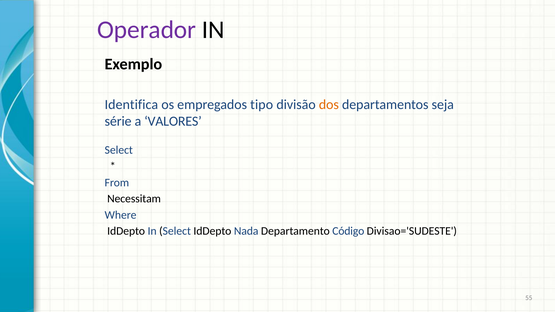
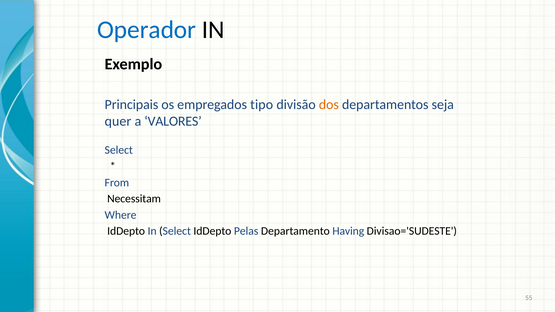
Operador colour: purple -> blue
Identifica: Identifica -> Principais
série: série -> quer
Nada: Nada -> Pelas
Código: Código -> Having
